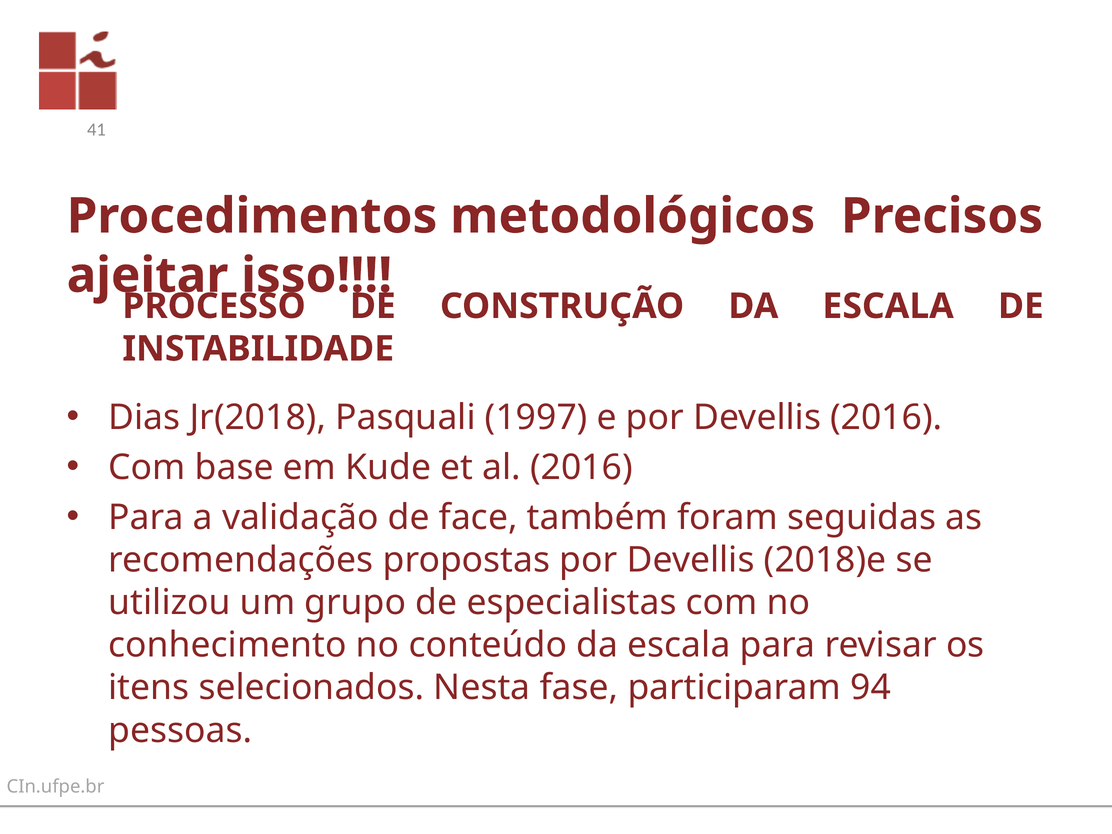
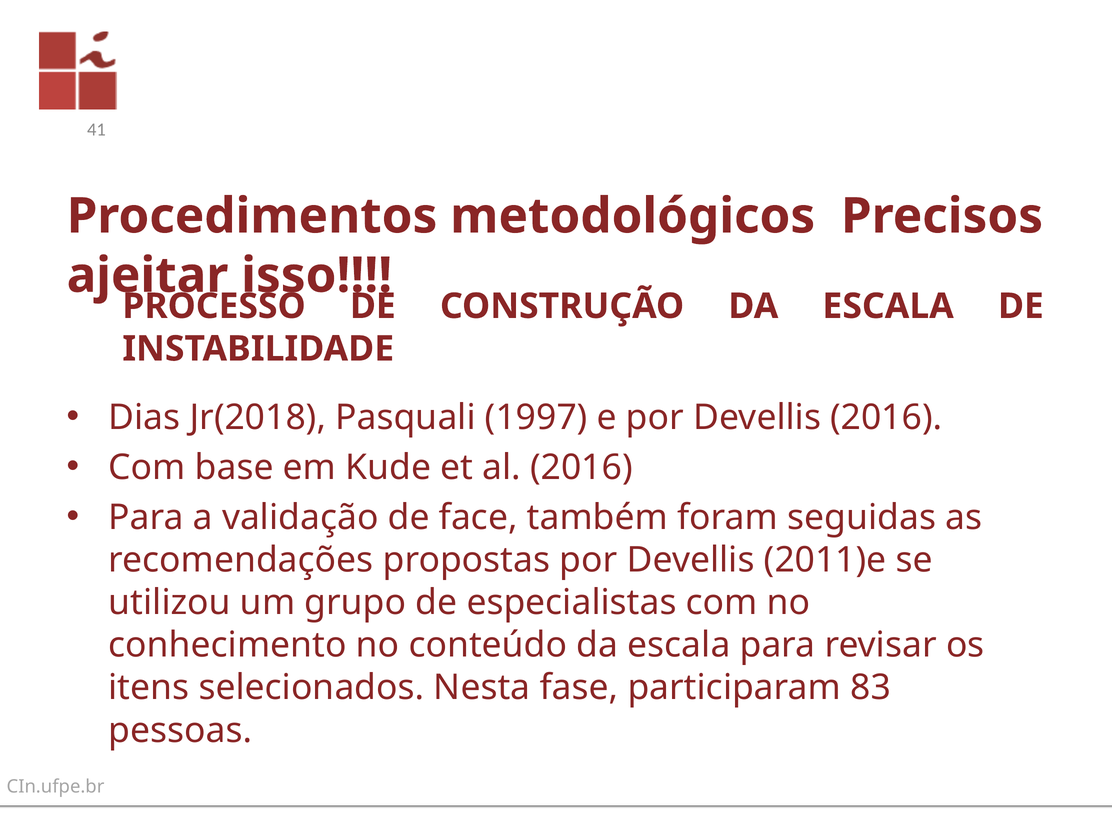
2018)e: 2018)e -> 2011)e
94: 94 -> 83
